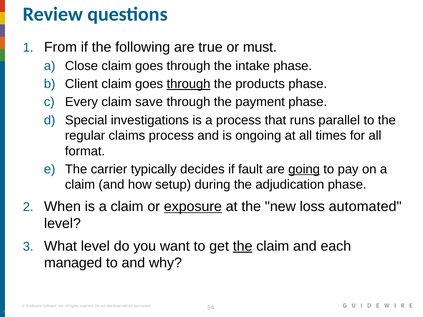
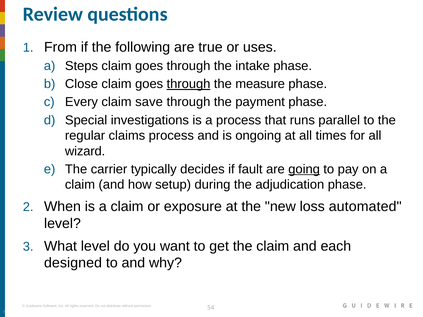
must: must -> uses
Close: Close -> Steps
Client: Client -> Close
products: products -> measure
format: format -> wizard
exposure underline: present -> none
the at (243, 246) underline: present -> none
managed: managed -> designed
